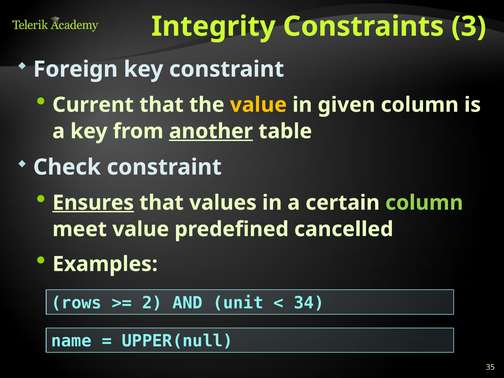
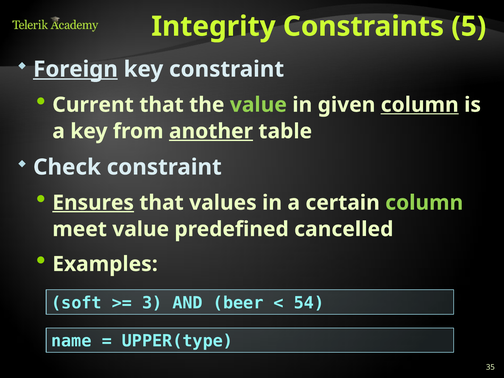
3: 3 -> 5
Foreign underline: none -> present
value at (258, 105) colour: yellow -> light green
column at (420, 105) underline: none -> present
rows: rows -> soft
2: 2 -> 3
unit: unit -> beer
34: 34 -> 54
UPPER(null: UPPER(null -> UPPER(type
